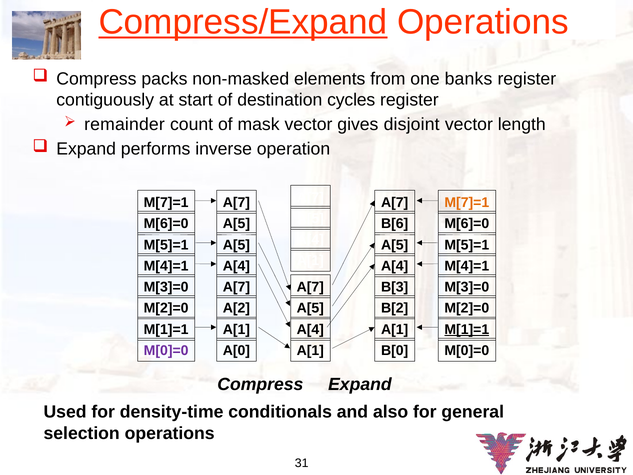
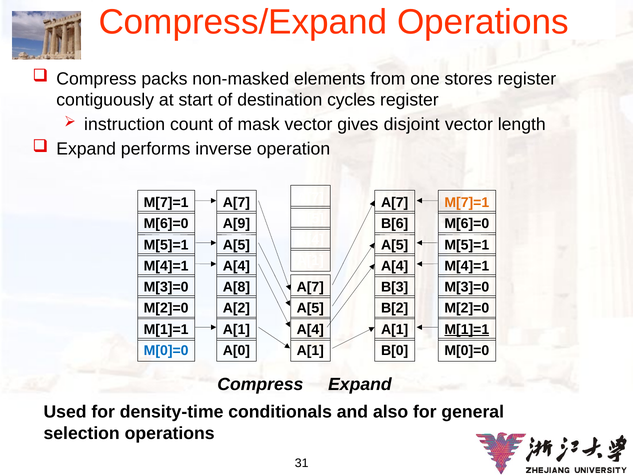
Compress/Expand underline: present -> none
banks: banks -> stores
remainder: remainder -> instruction
A[5 at (236, 224): A[5 -> A[9
A[7 at (236, 287): A[7 -> A[8
M[0]=0 at (166, 350) colour: purple -> blue
